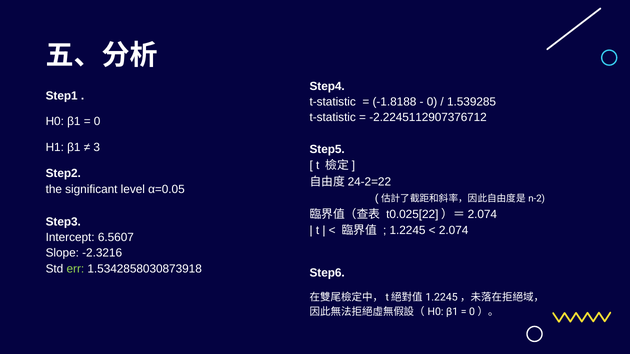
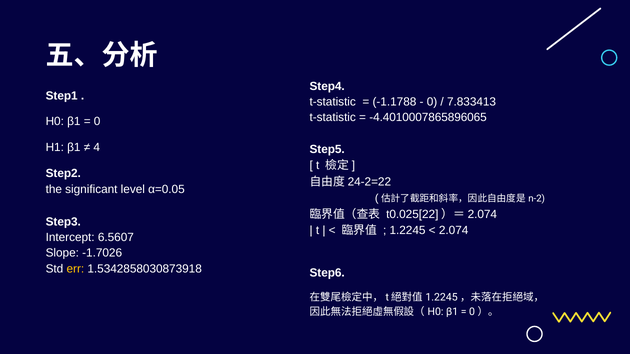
-1.8188: -1.8188 -> -1.1788
1.539285: 1.539285 -> 7.833413
-2.2245112907376712: -2.2245112907376712 -> -4.4010007865896065
3: 3 -> 4
-2.3216: -2.3216 -> -1.7026
err colour: light green -> yellow
